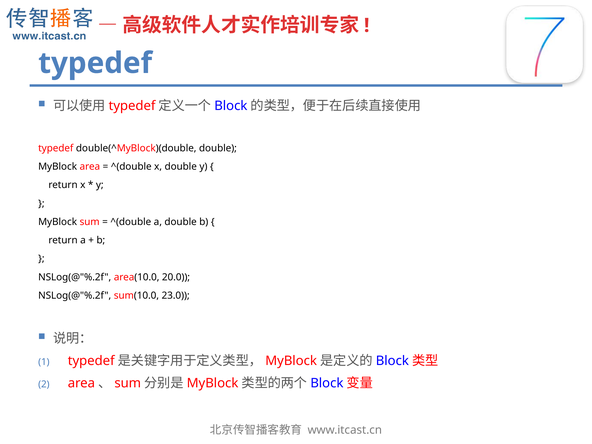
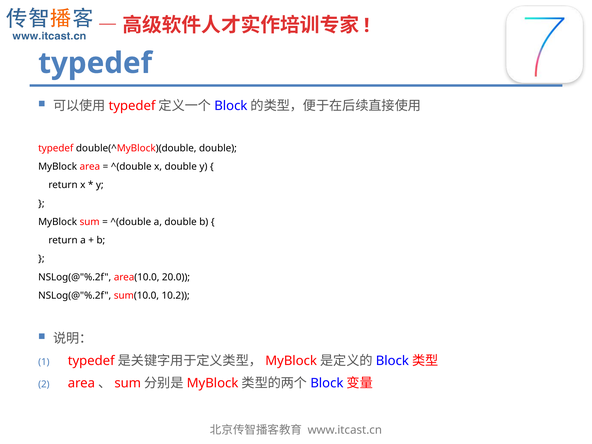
23.0: 23.0 -> 10.2
